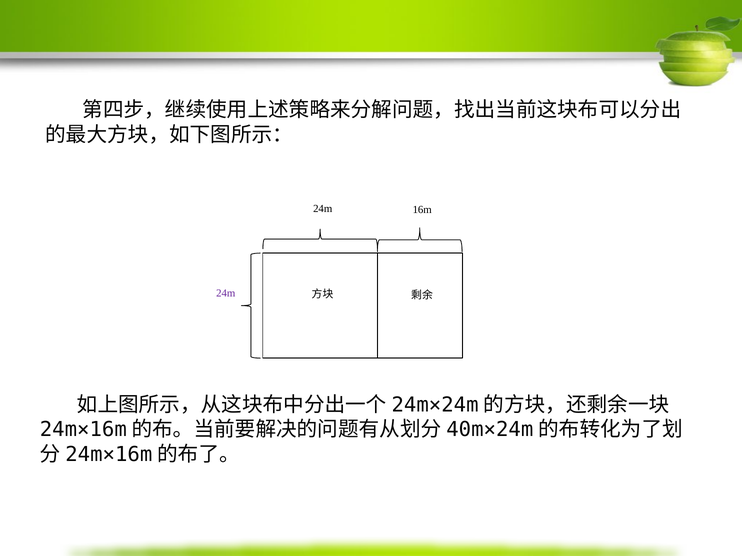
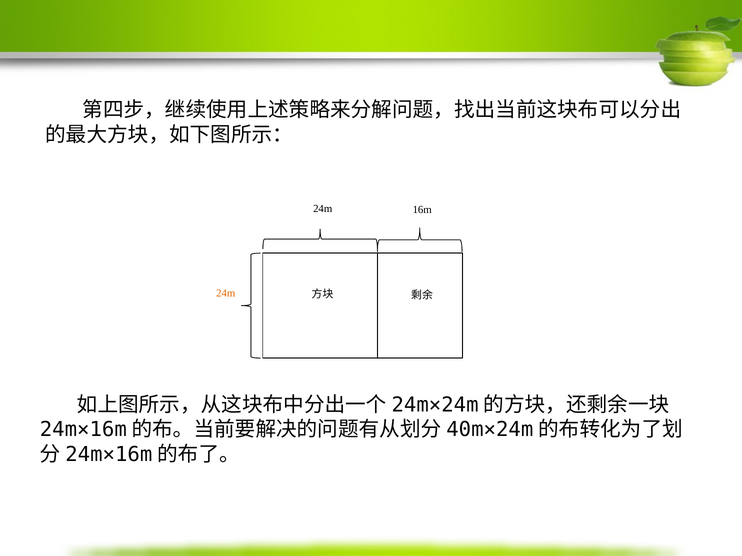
24m at (226, 294) colour: purple -> orange
